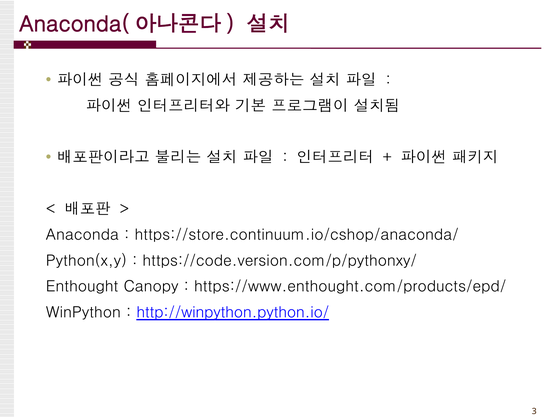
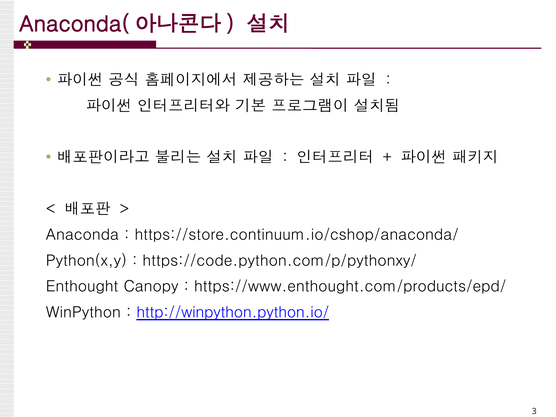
https://code.version.com/p/pythonxy/: https://code.version.com/p/pythonxy/ -> https://code.python.com/p/pythonxy/
